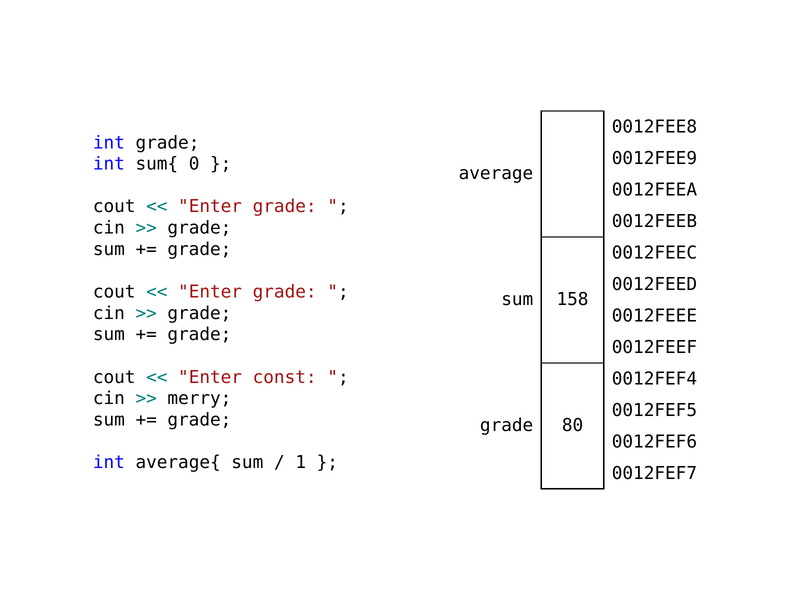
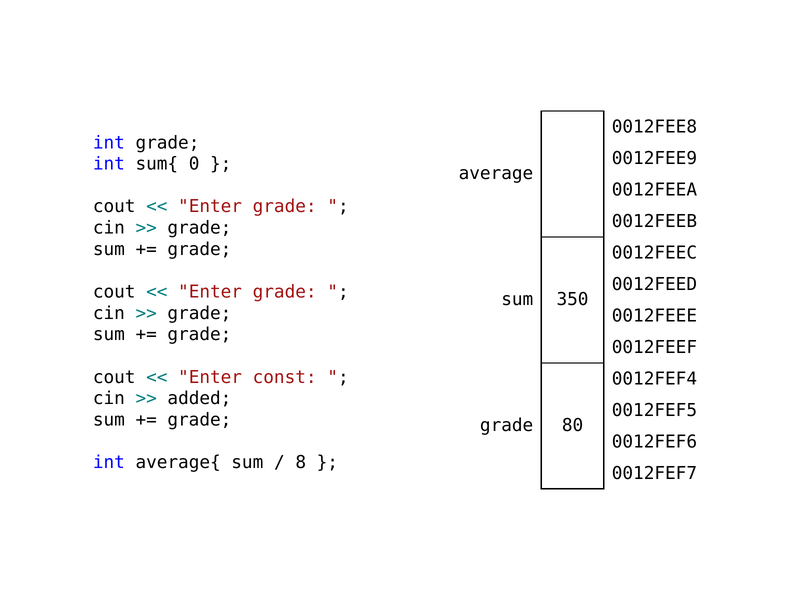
158: 158 -> 350
merry: merry -> added
1: 1 -> 8
